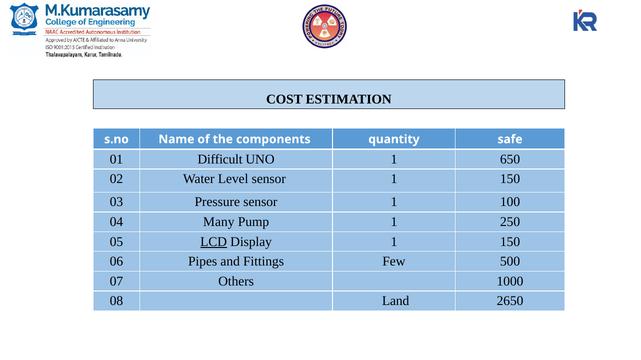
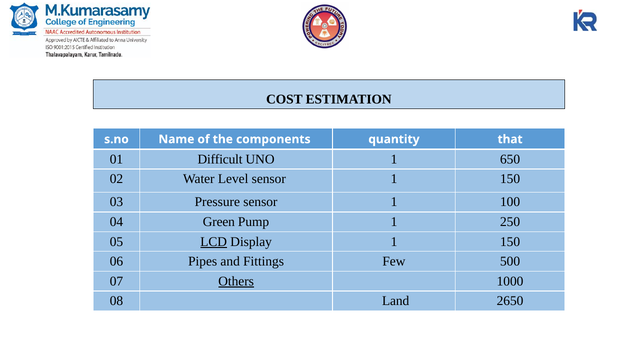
safe: safe -> that
Many: Many -> Green
Others underline: none -> present
